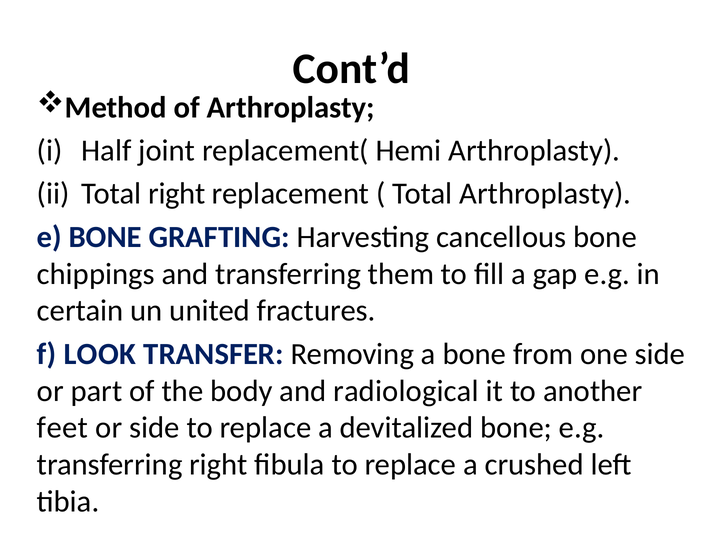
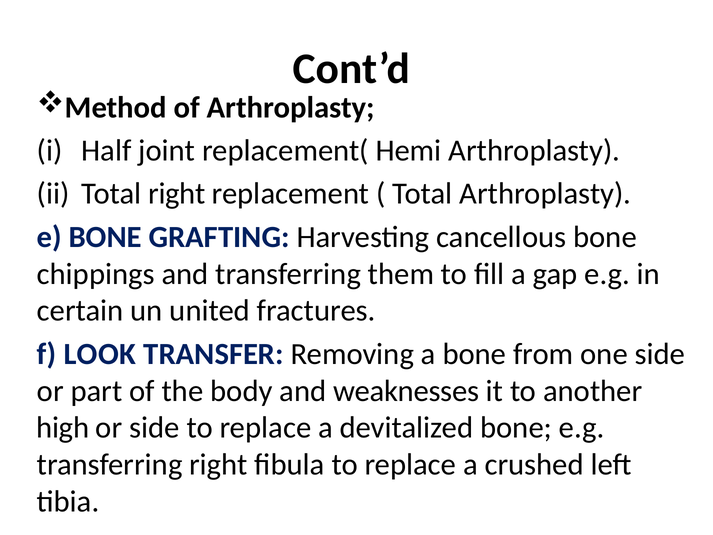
radiological: radiological -> weaknesses
feet: feet -> high
